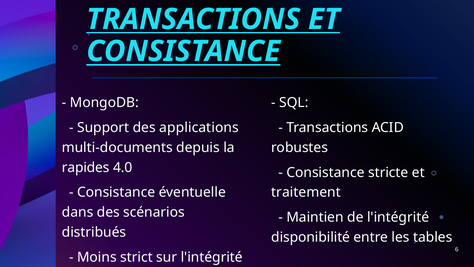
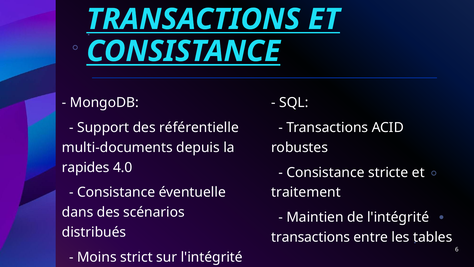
des applications: applications -> référentielle
disponibilité at (311, 237): disponibilité -> transactions
